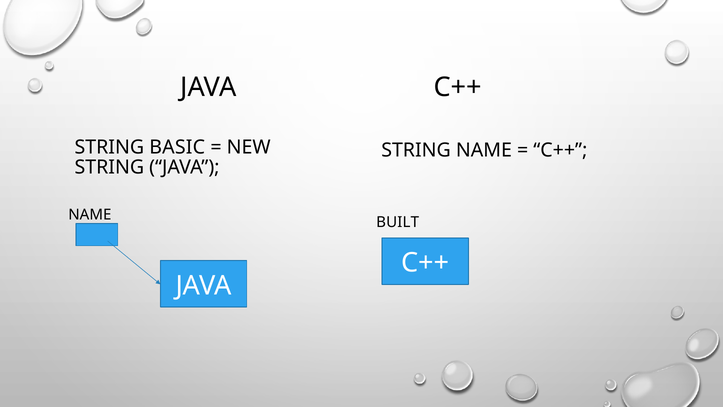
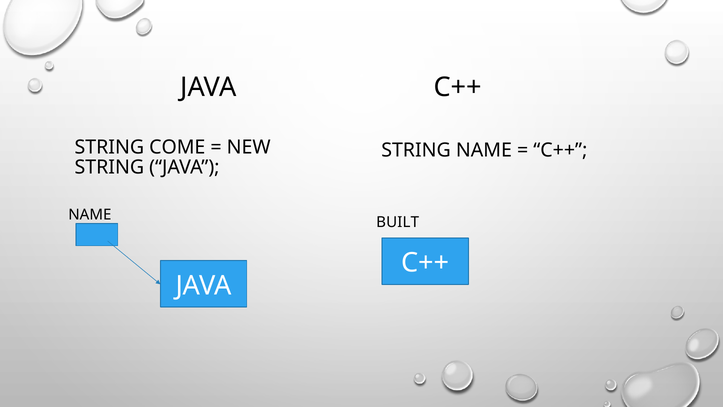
BASIC: BASIC -> COME
